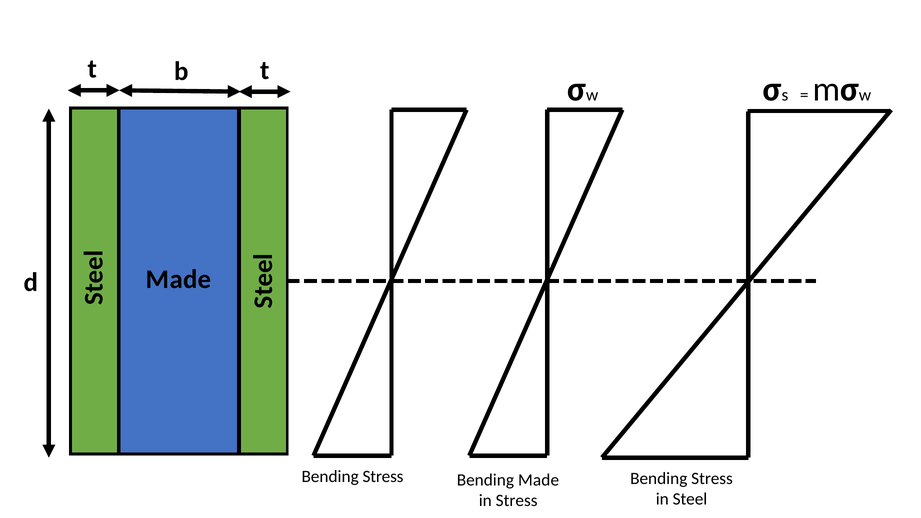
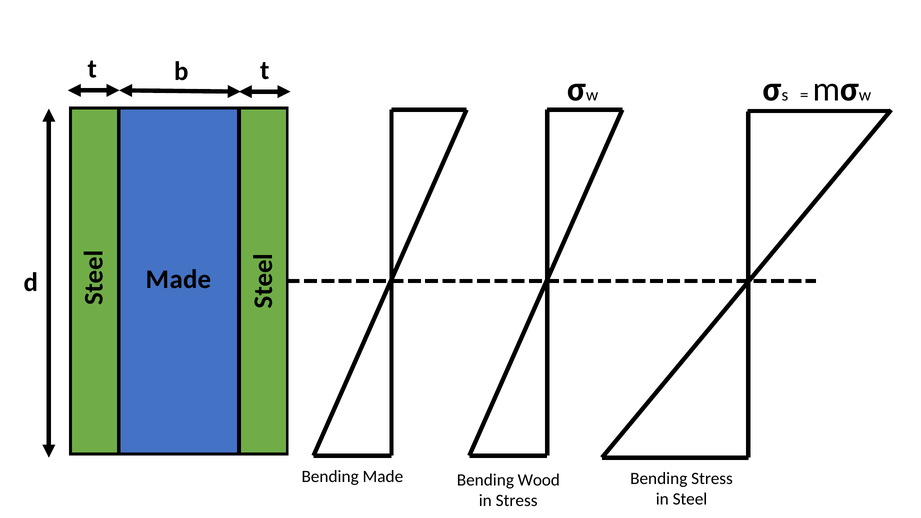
Stress at (383, 477): Stress -> Made
Bending Made: Made -> Wood
